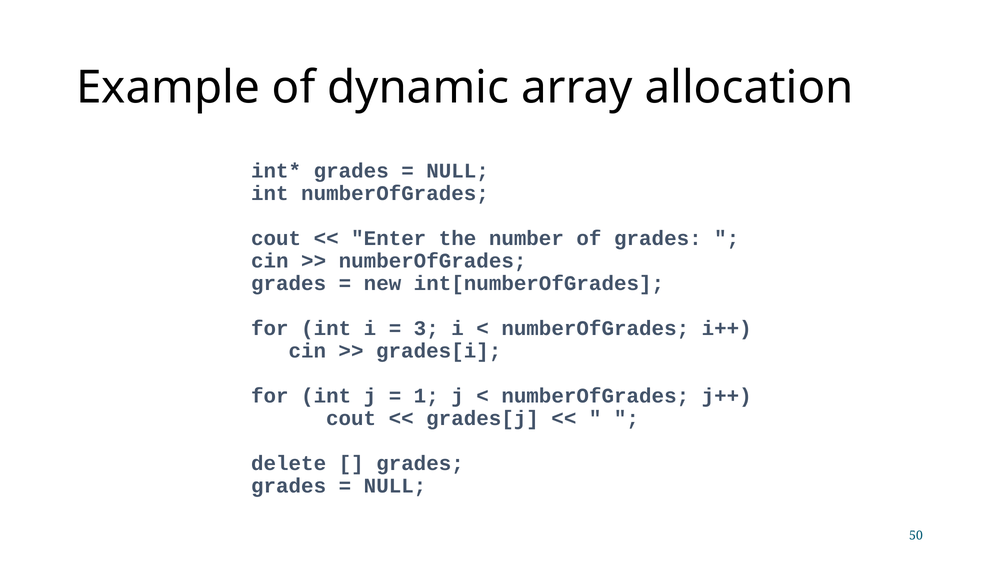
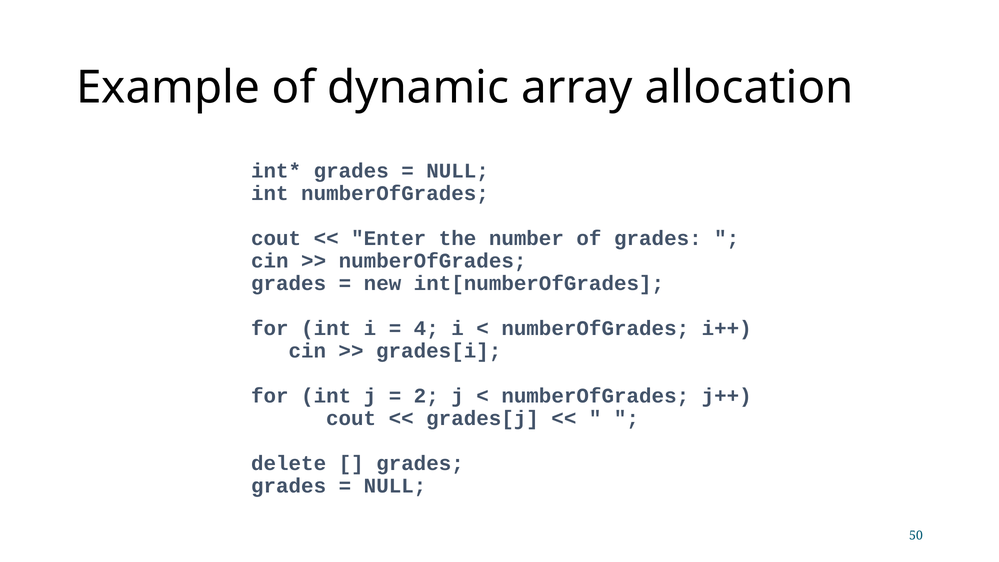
3: 3 -> 4
1: 1 -> 2
